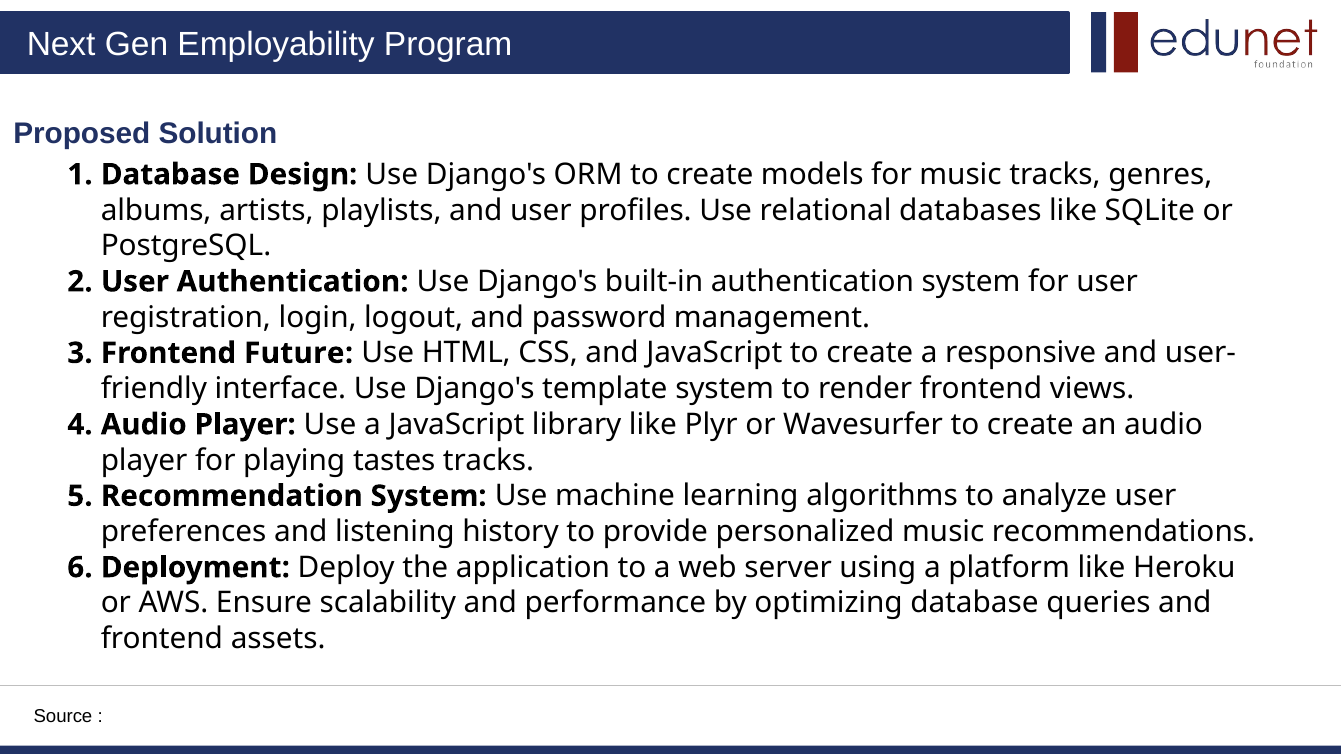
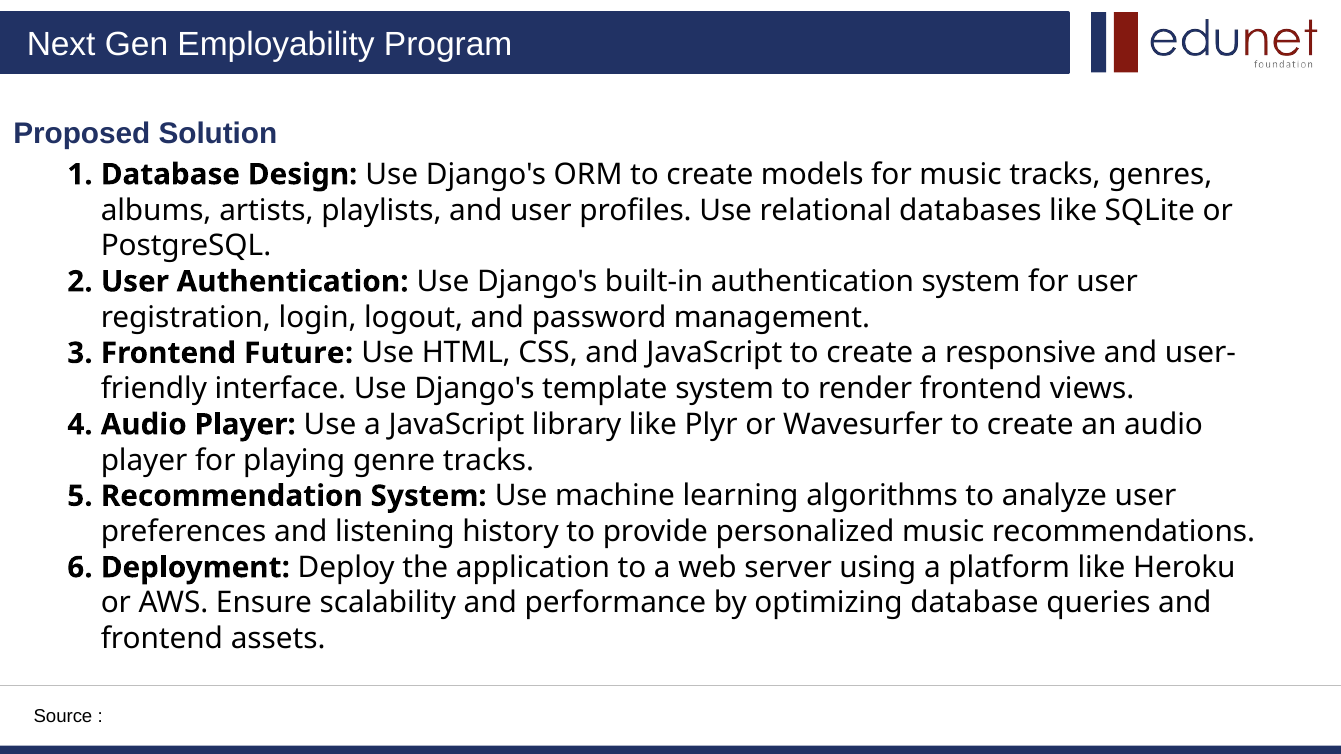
tastes: tastes -> genre
